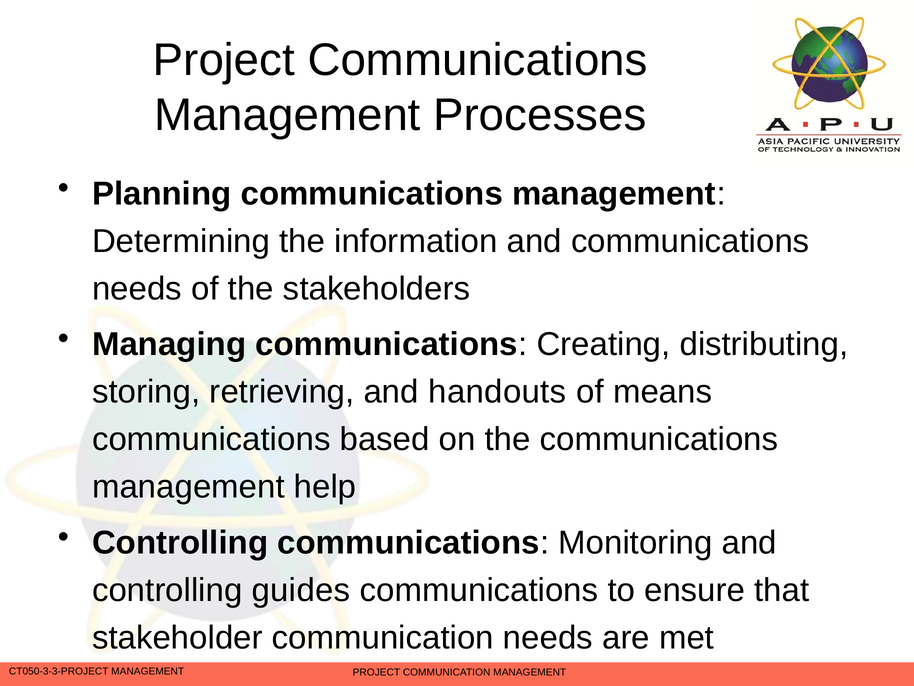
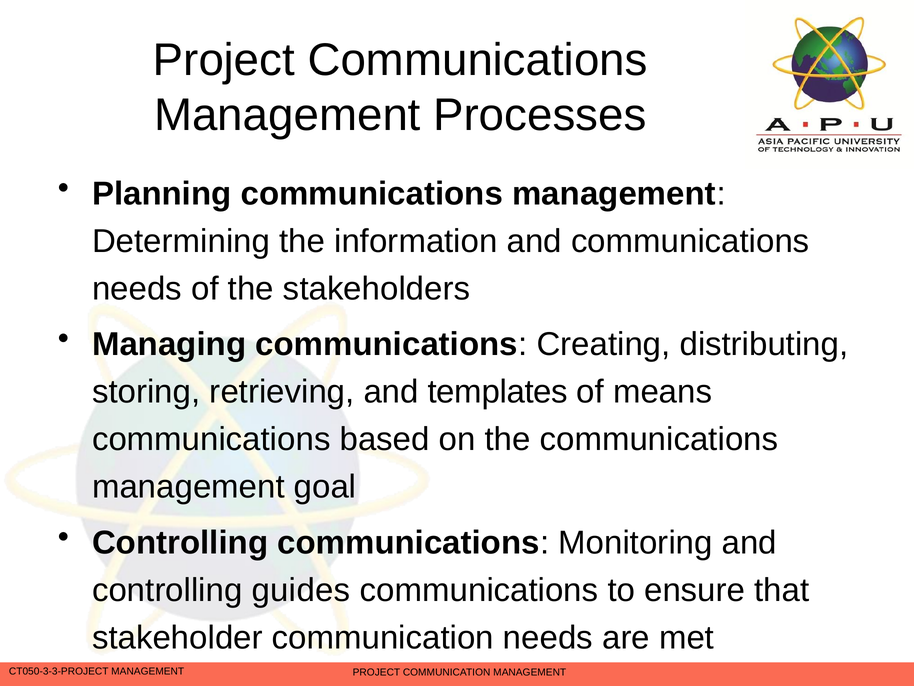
handouts: handouts -> templates
help: help -> goal
